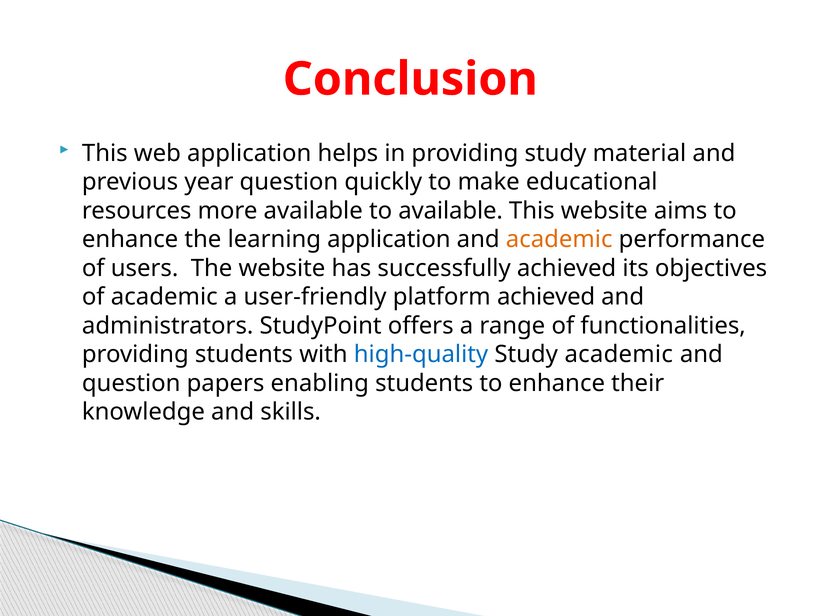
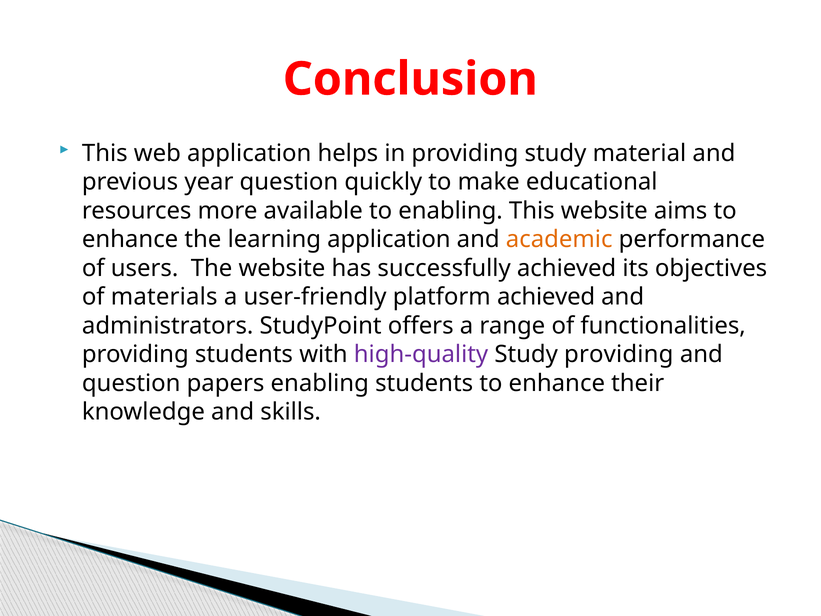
to available: available -> enabling
of academic: academic -> materials
high-quality colour: blue -> purple
Study academic: academic -> providing
